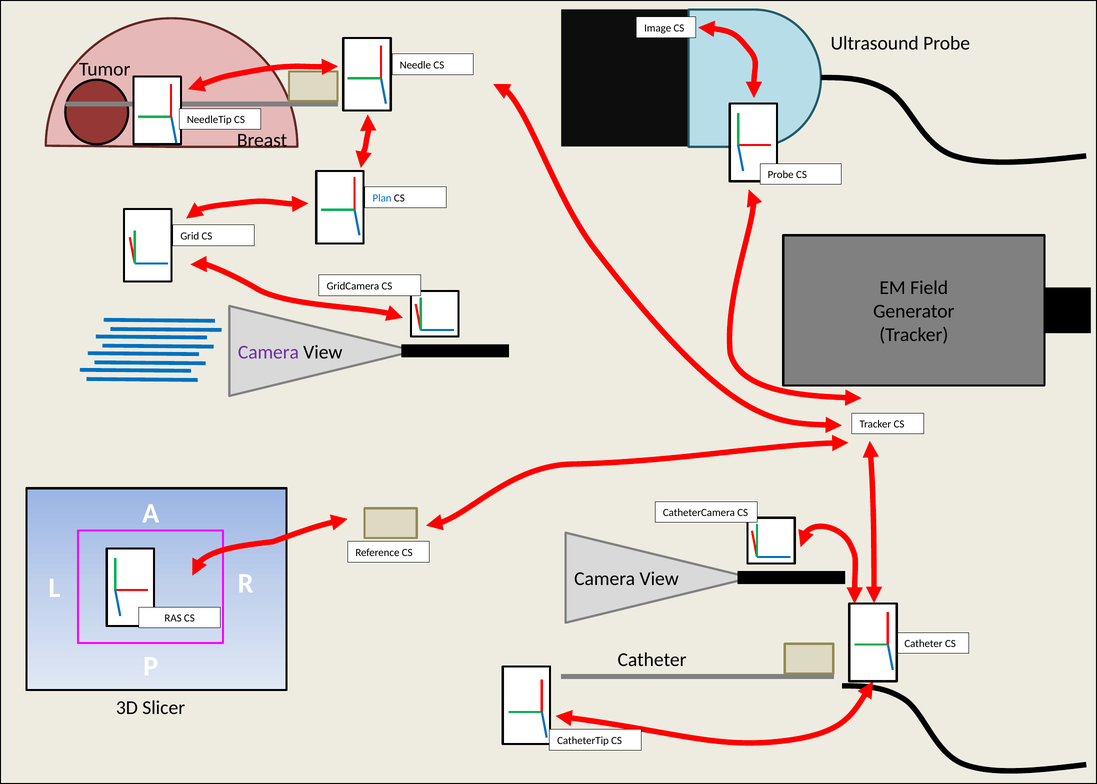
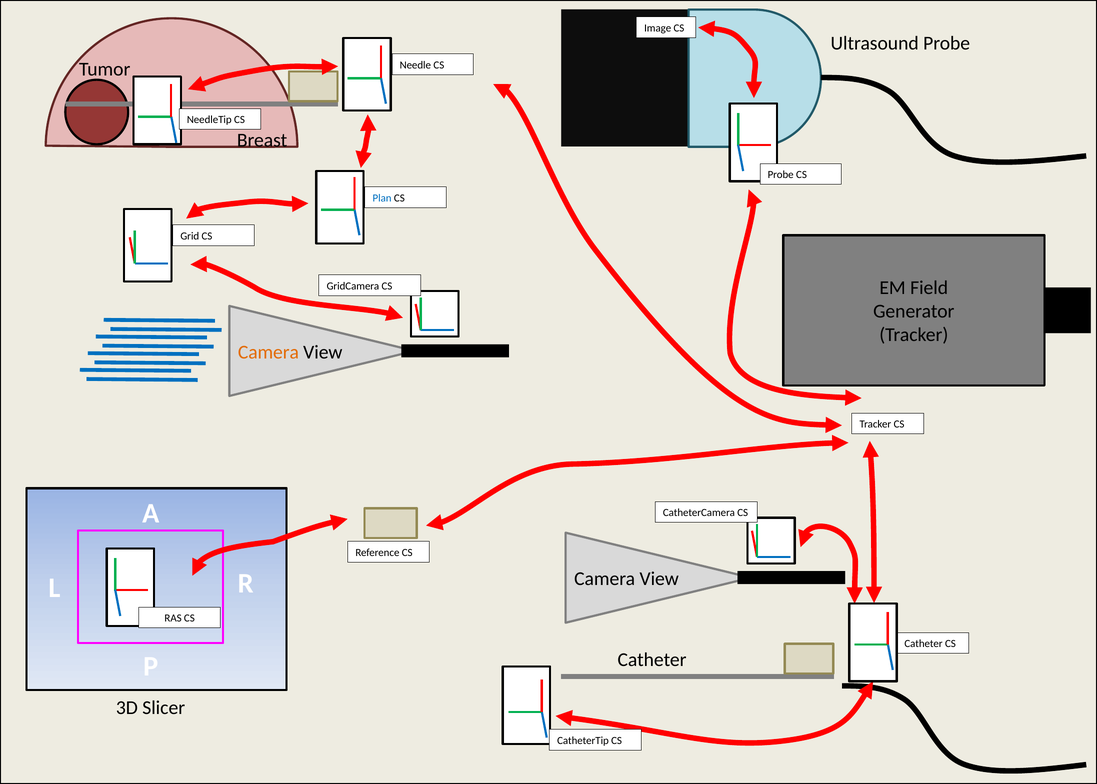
Camera at (268, 352) colour: purple -> orange
